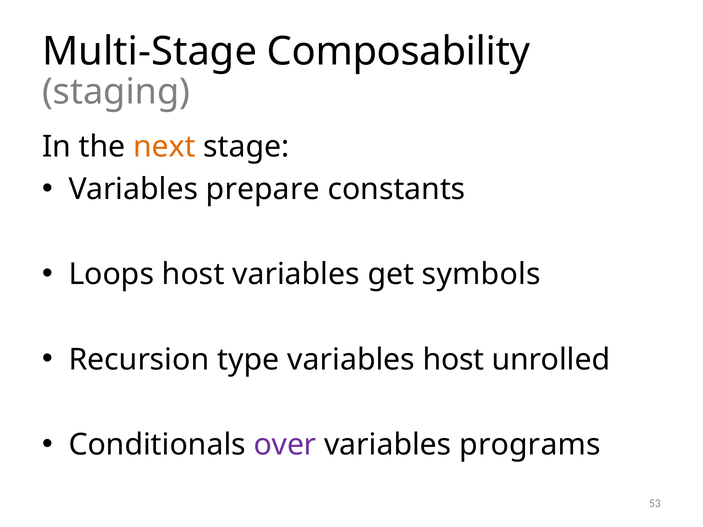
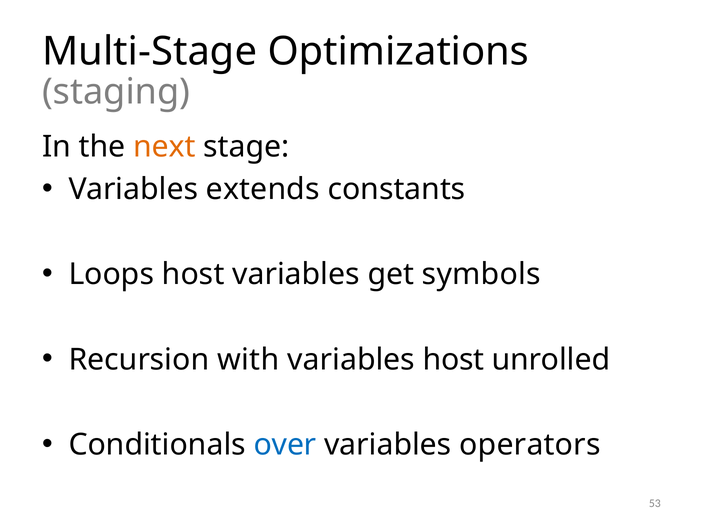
Composability: Composability -> Optimizations
prepare: prepare -> extends
type: type -> with
over colour: purple -> blue
programs: programs -> operators
